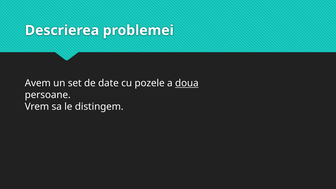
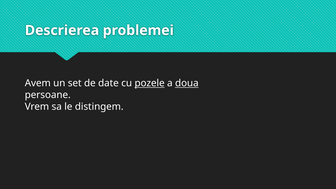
pozele underline: none -> present
